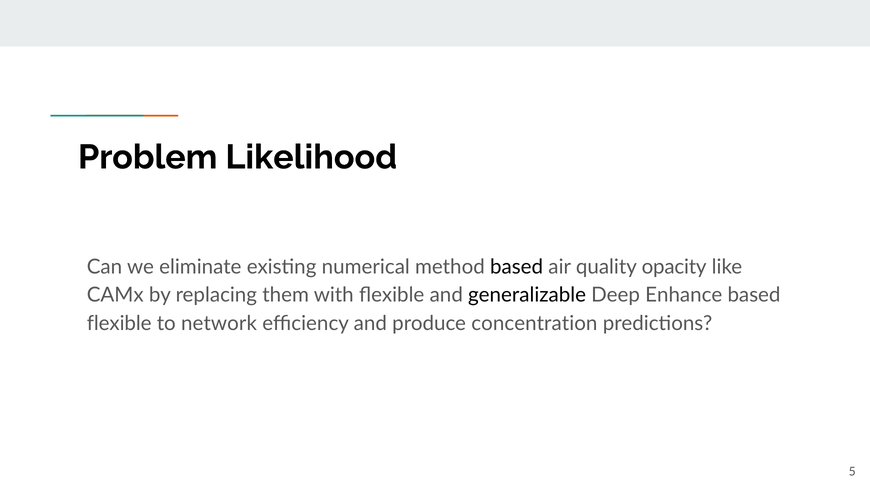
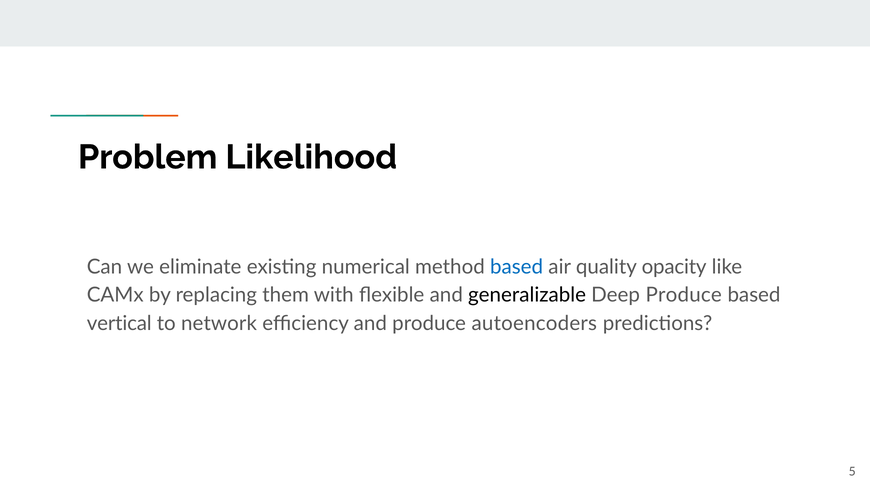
based at (517, 266) colour: black -> blue
Deep Enhance: Enhance -> Produce
flexible at (119, 323): flexible -> vertical
concentration: concentration -> autoencoders
